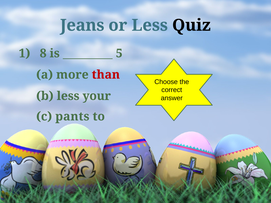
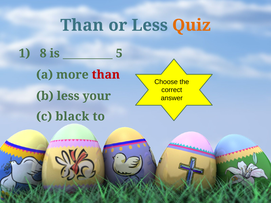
Jeans at (82, 25): Jeans -> Than
Quiz colour: black -> orange
pants: pants -> black
